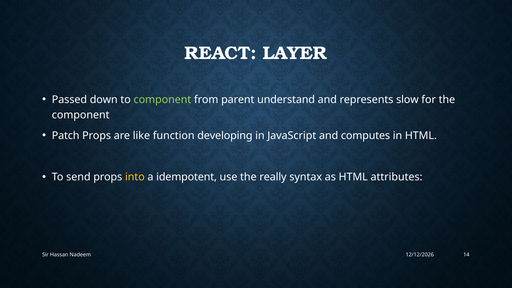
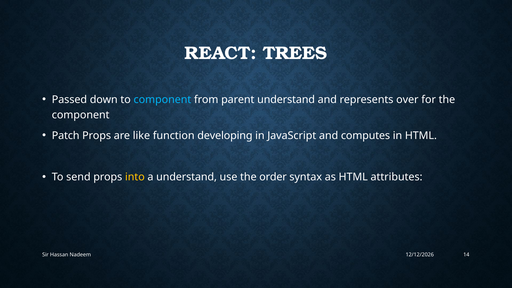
LAYER: LAYER -> TREES
component at (162, 100) colour: light green -> light blue
slow: slow -> over
a idempotent: idempotent -> understand
really: really -> order
